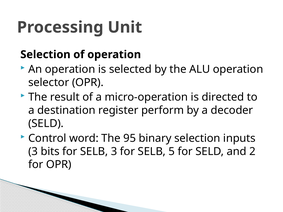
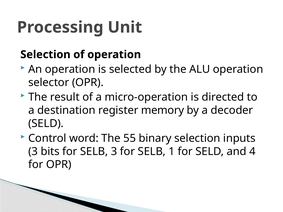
perform: perform -> memory
95: 95 -> 55
5: 5 -> 1
2: 2 -> 4
